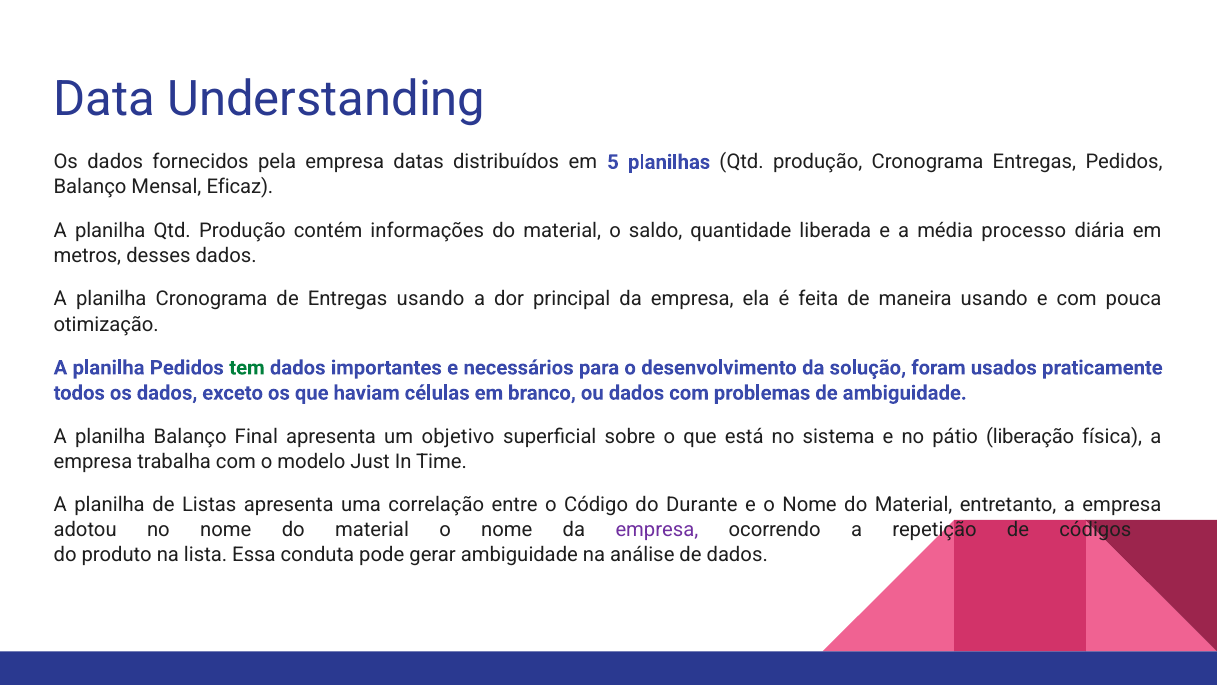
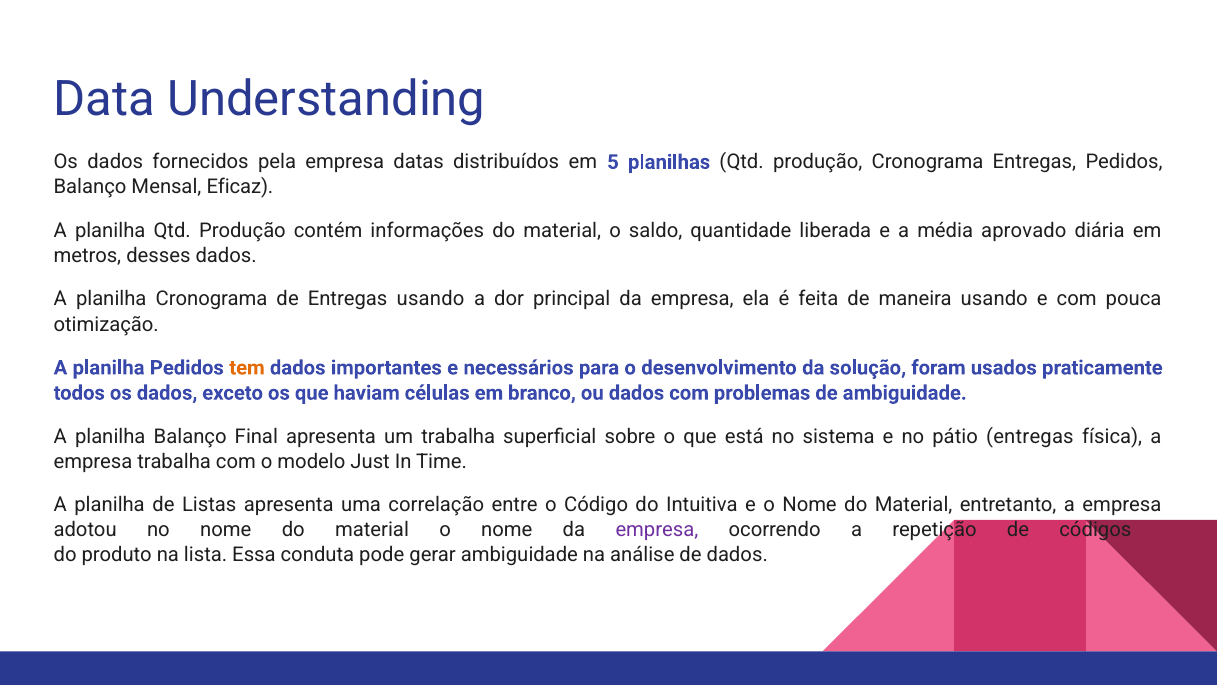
processo: processo -> aprovado
tem colour: green -> orange
um objetivo: objetivo -> trabalha
pátio liberação: liberação -> entregas
Durante: Durante -> Intuitiva
